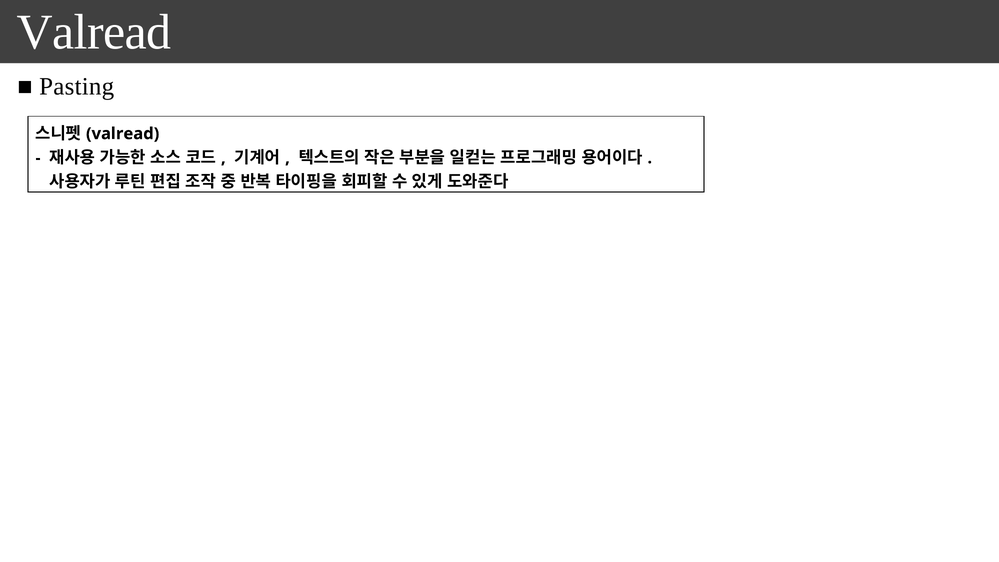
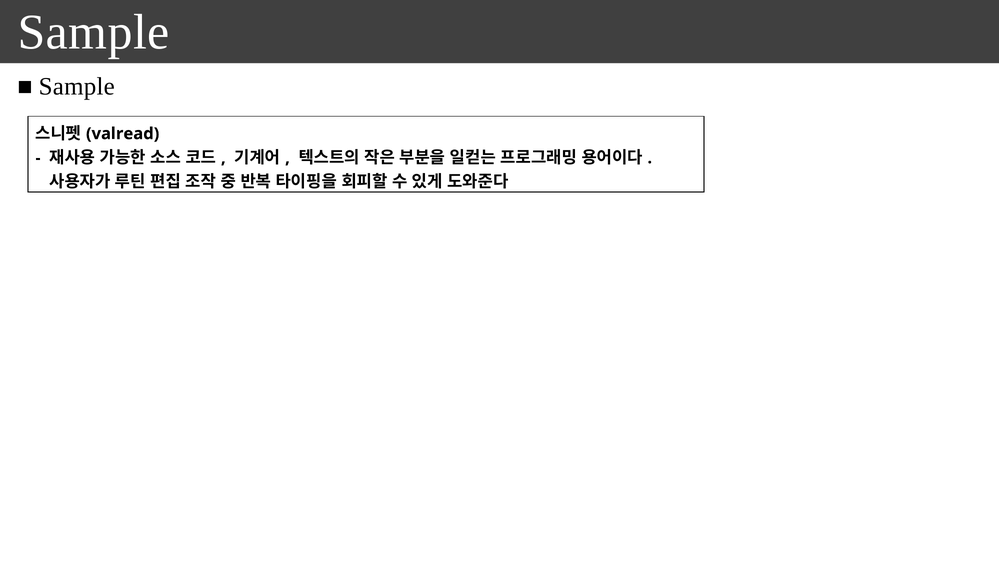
Valread at (94, 32): Valread -> Sample
Pasting at (77, 87): Pasting -> Sample
